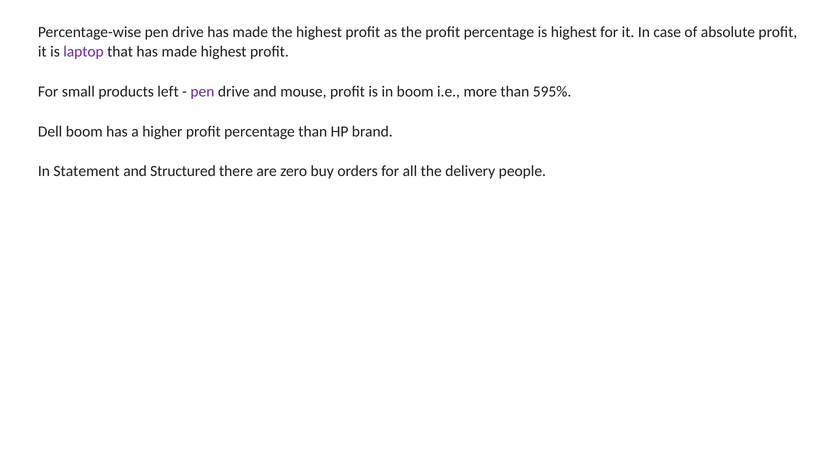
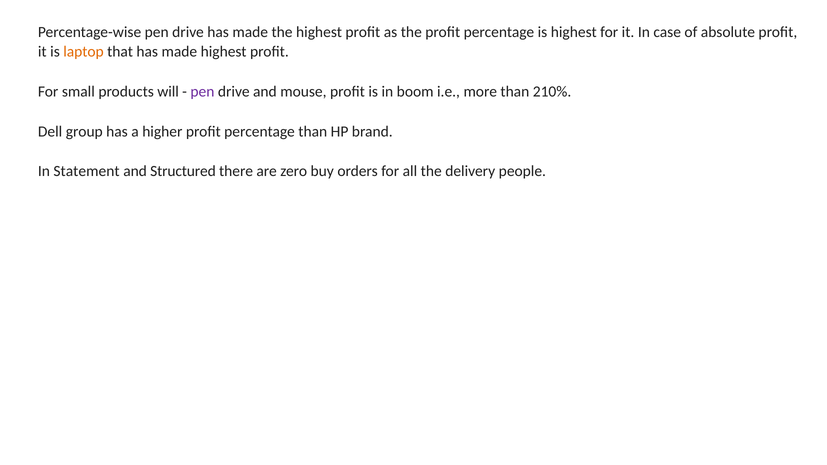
laptop colour: purple -> orange
left: left -> will
595%: 595% -> 210%
boom at (84, 132): boom -> group
